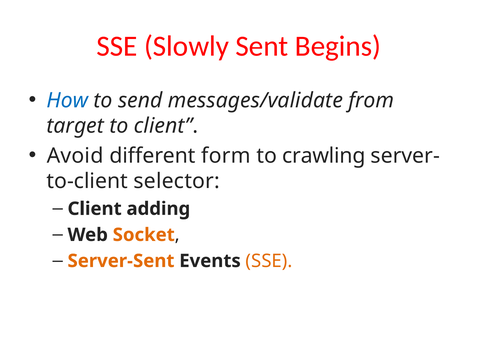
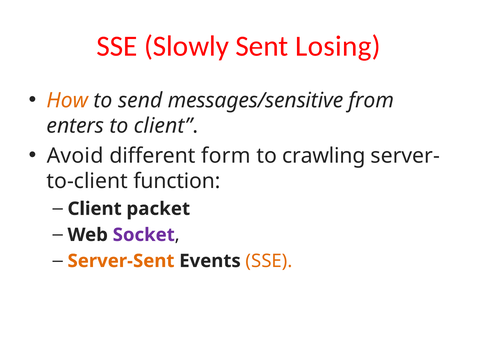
Begins: Begins -> Losing
How colour: blue -> orange
messages/validate: messages/validate -> messages/sensitive
target: target -> enters
selector: selector -> function
adding: adding -> packet
Socket colour: orange -> purple
